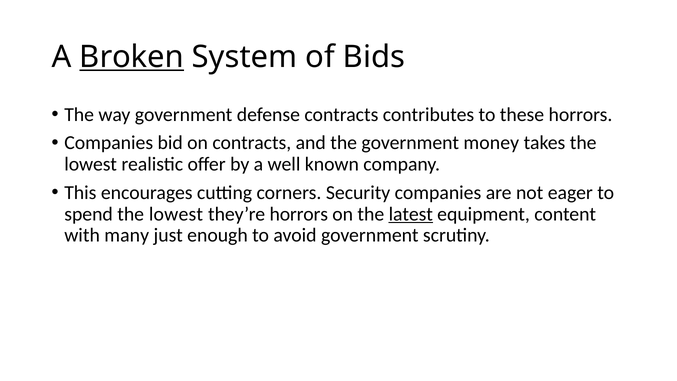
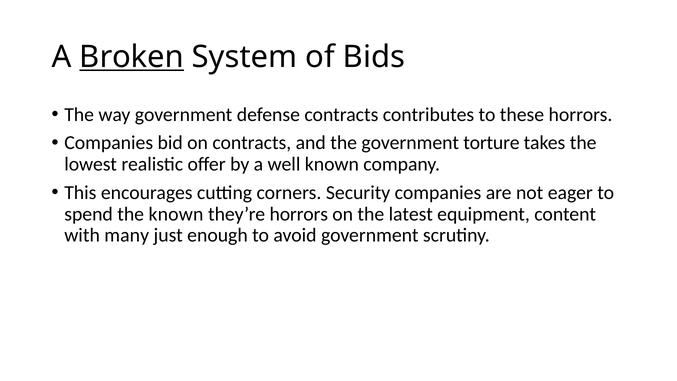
money: money -> torture
spend the lowest: lowest -> known
latest underline: present -> none
